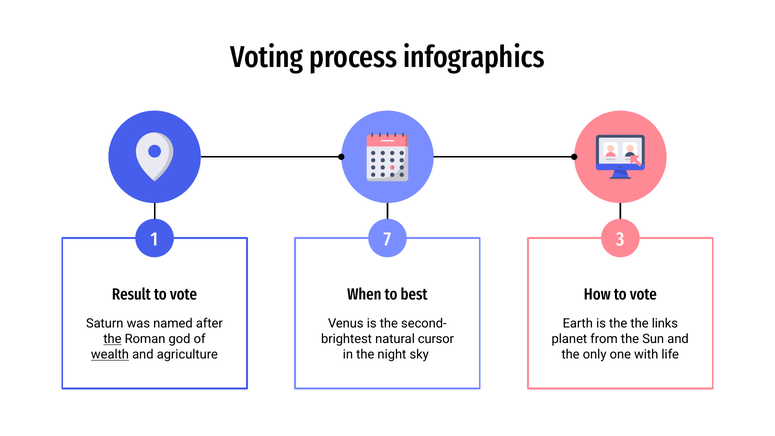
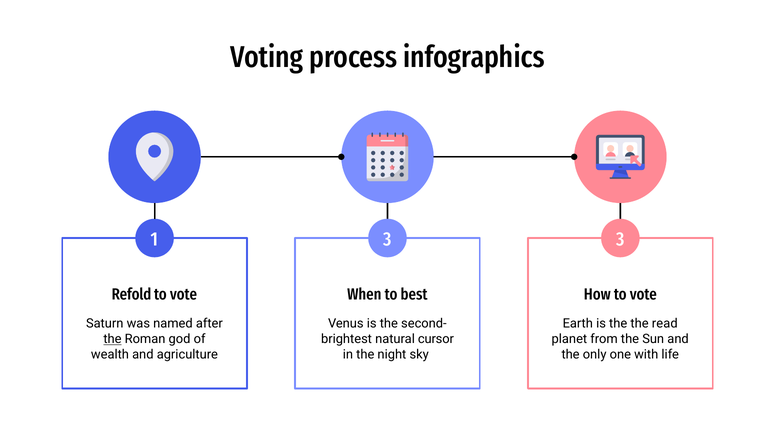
1 7: 7 -> 3
Result: Result -> Refold
links: links -> read
wealth underline: present -> none
